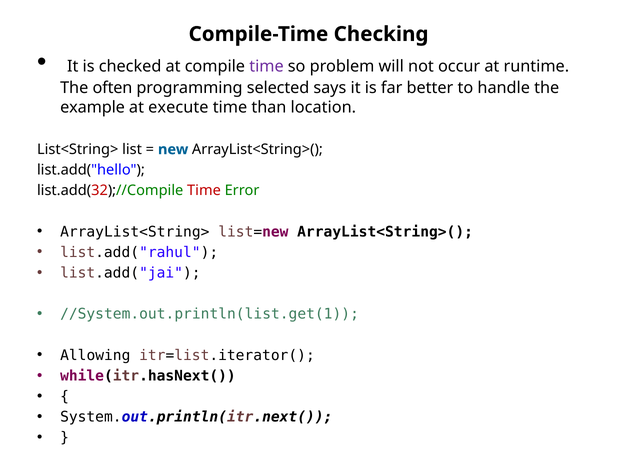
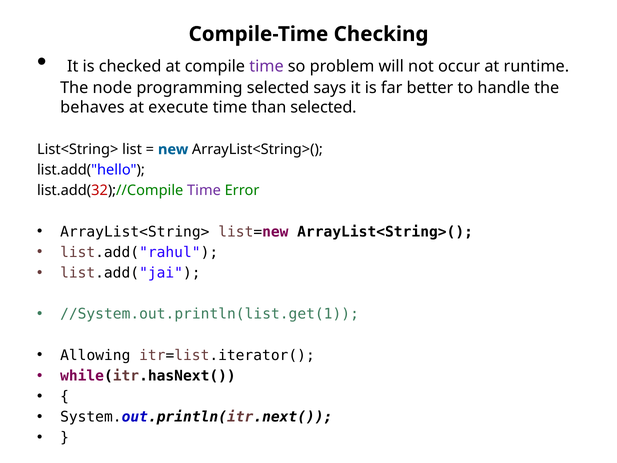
often: often -> node
example: example -> behaves
than location: location -> selected
Time at (204, 190) colour: red -> purple
